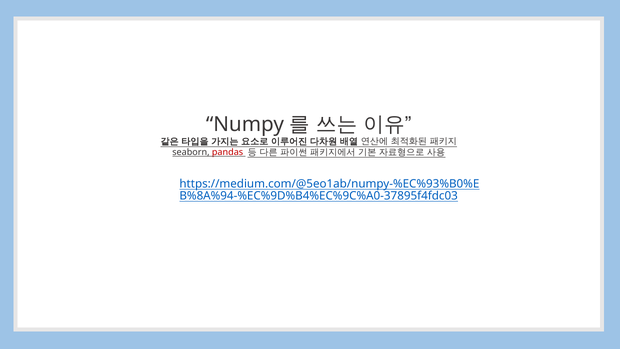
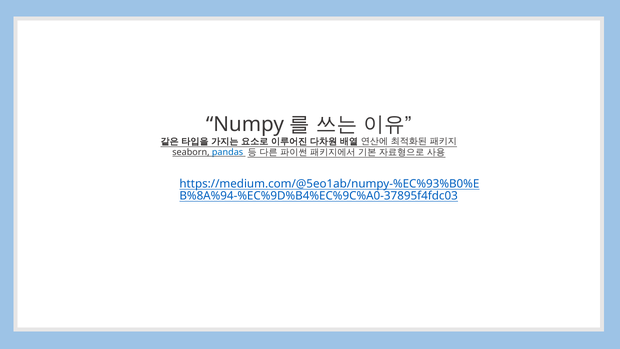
pandas colour: red -> blue
